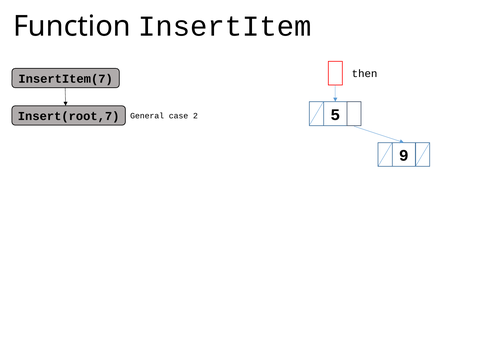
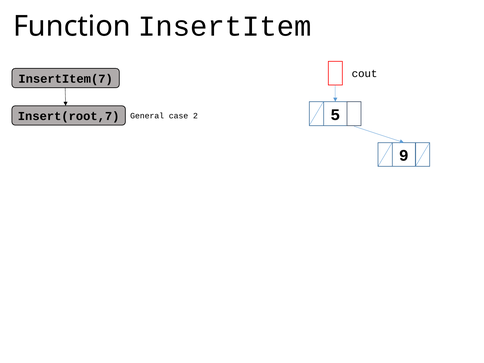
then: then -> cout
